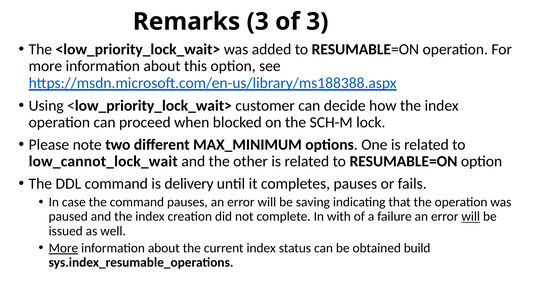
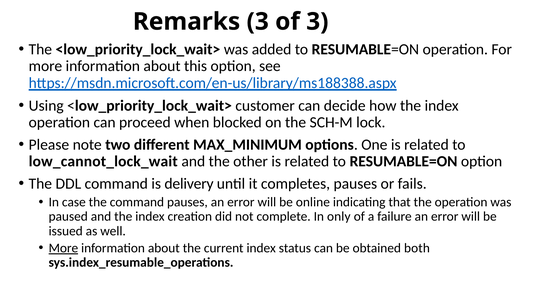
saving: saving -> online
with: with -> only
will at (471, 216) underline: present -> none
build: build -> both
